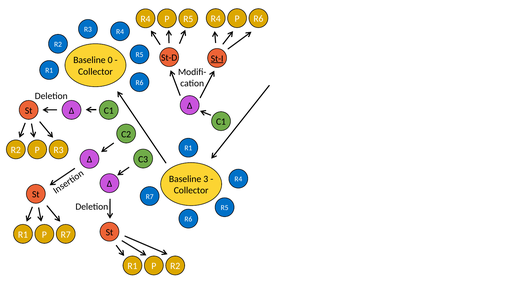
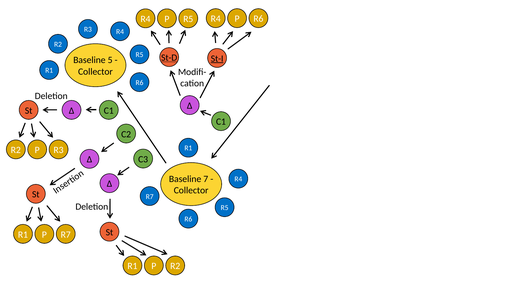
St-D underline: none -> present
0: 0 -> 5
3: 3 -> 7
